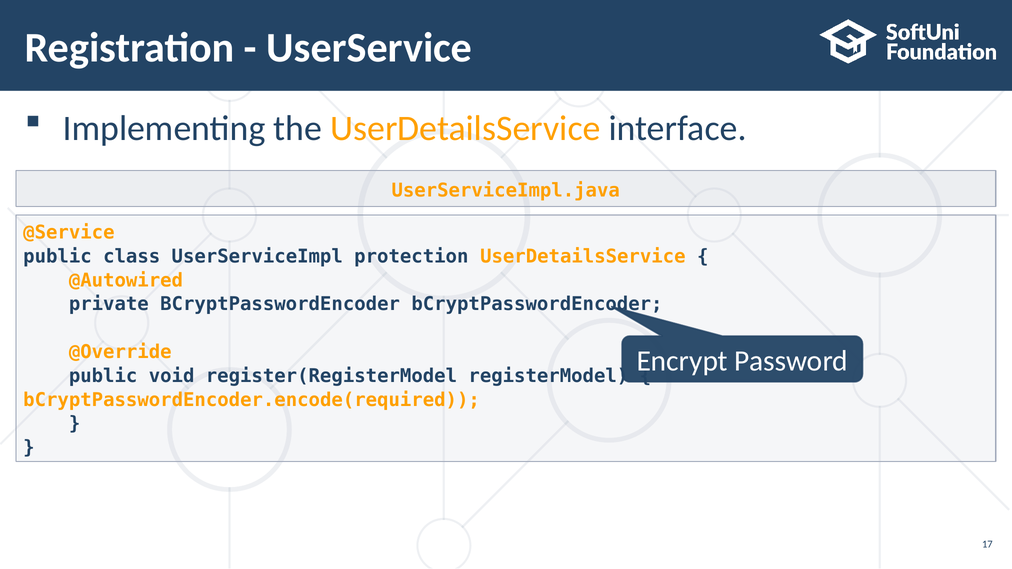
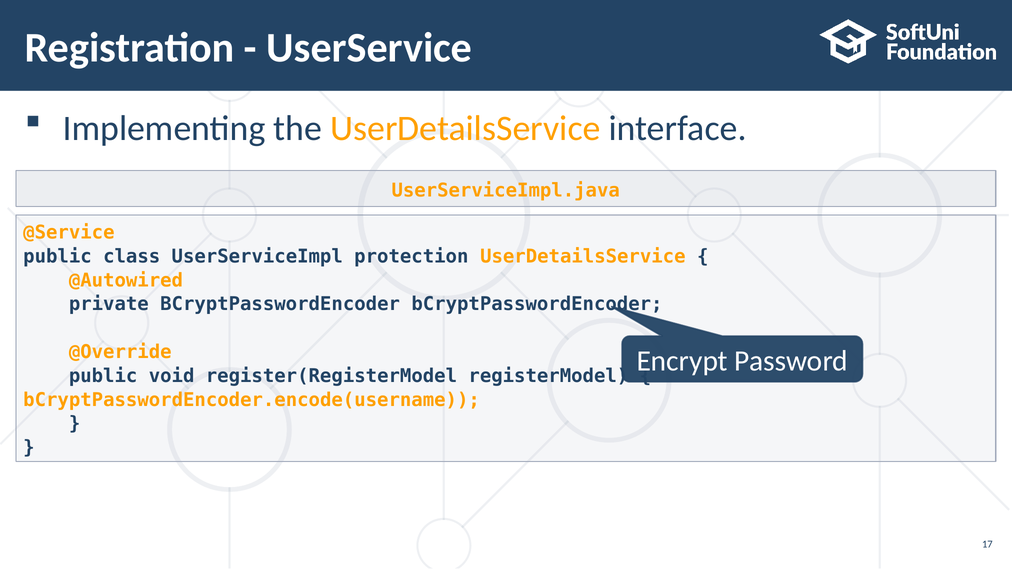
bCryptPasswordEncoder.encode(required: bCryptPasswordEncoder.encode(required -> bCryptPasswordEncoder.encode(username
